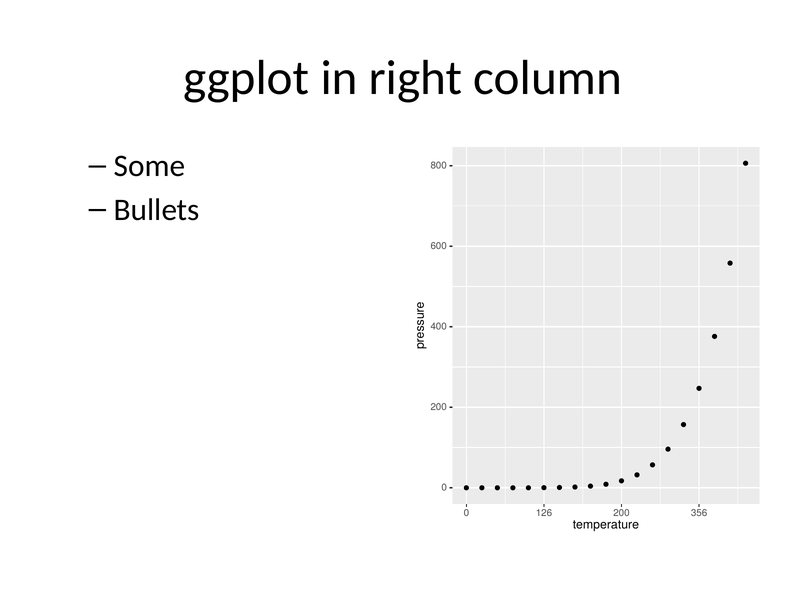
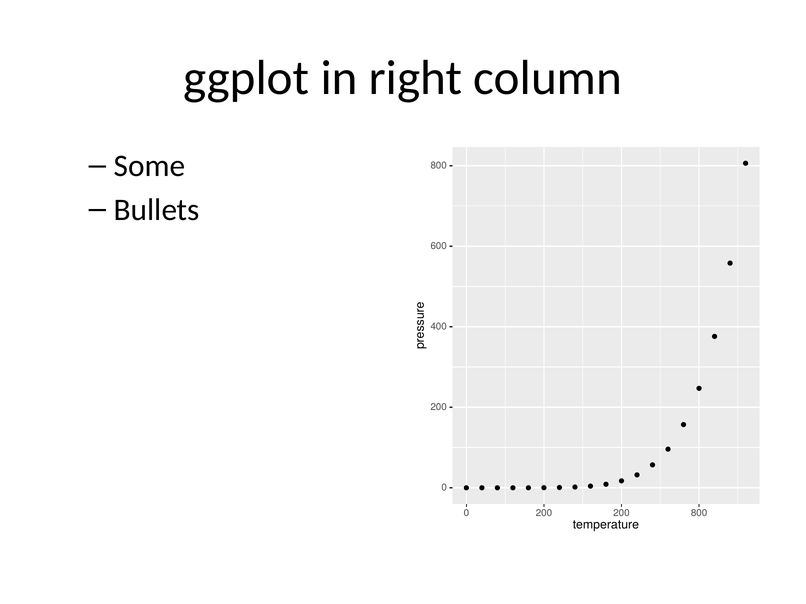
126 at (544, 513): 126 -> 200
200 356: 356 -> 800
